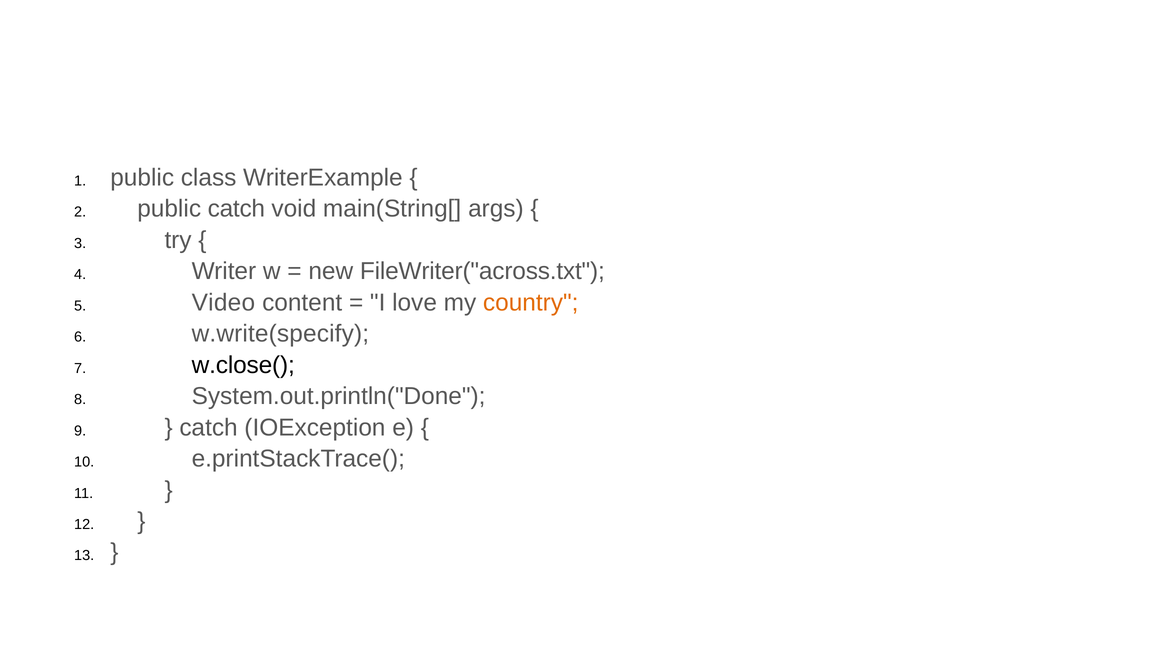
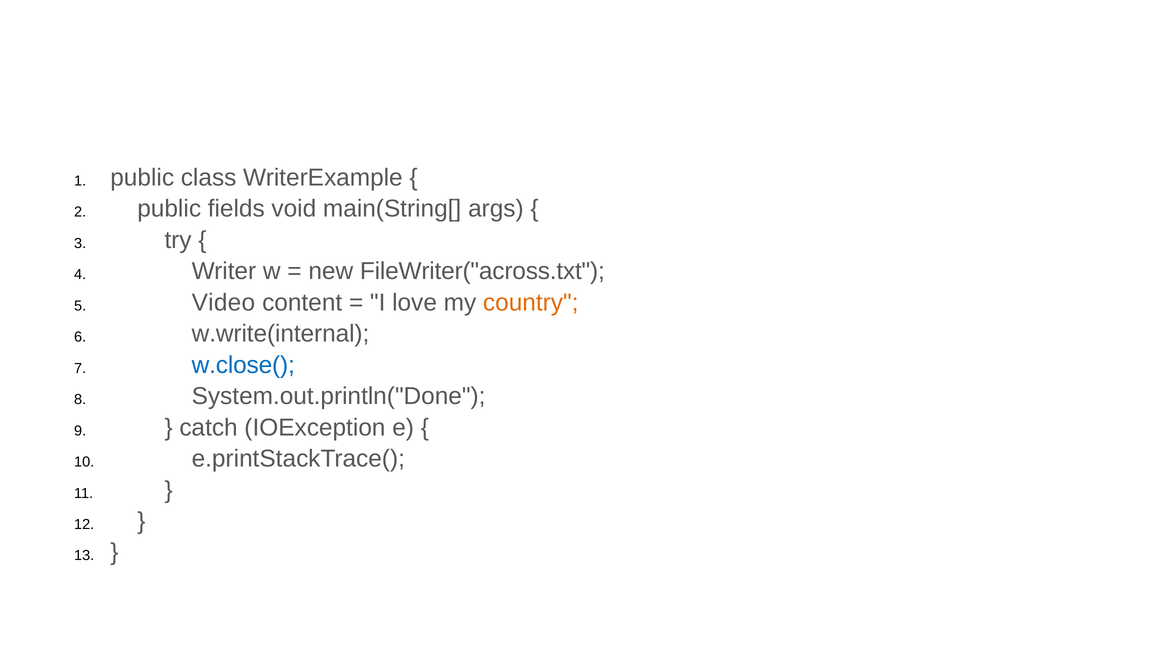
public catch: catch -> fields
w.write(specify: w.write(specify -> w.write(internal
w.close( colour: black -> blue
